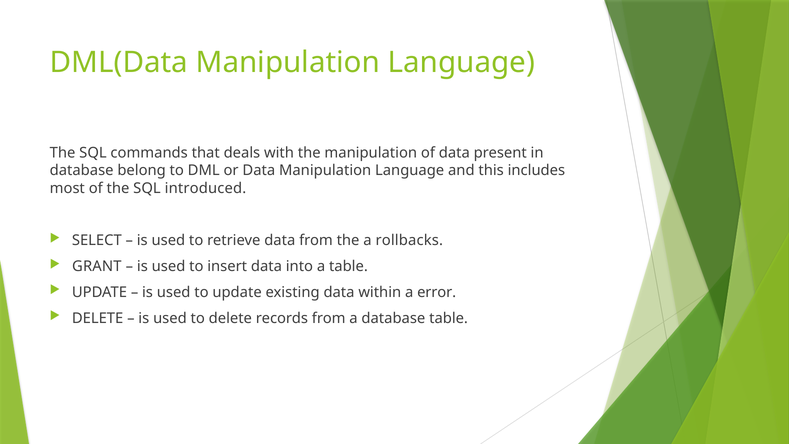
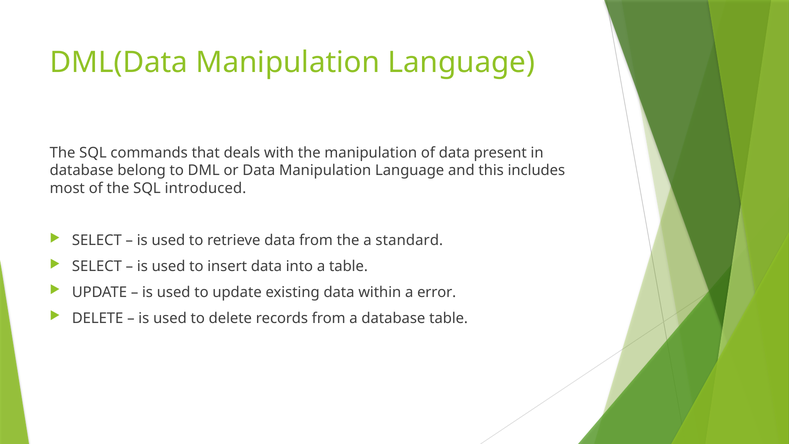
rollbacks: rollbacks -> standard
GRANT at (97, 266): GRANT -> SELECT
